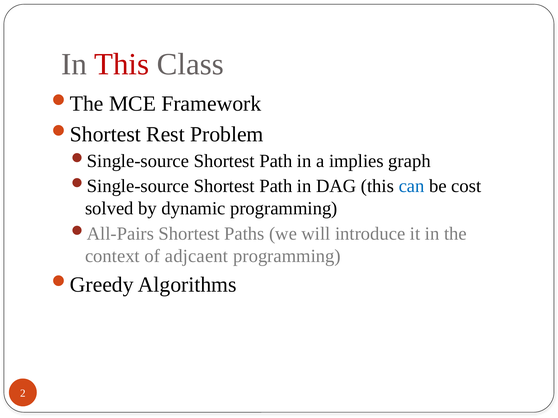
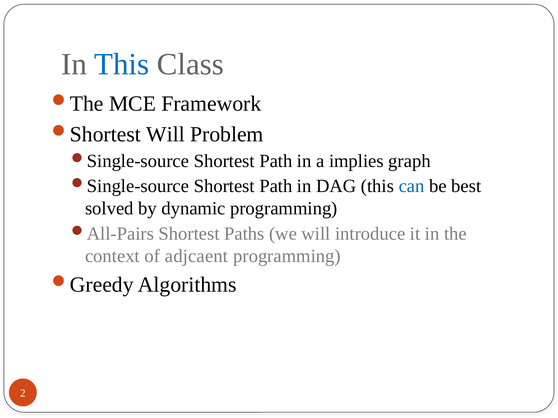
This at (122, 64) colour: red -> blue
Rest at (166, 134): Rest -> Will
cost: cost -> best
